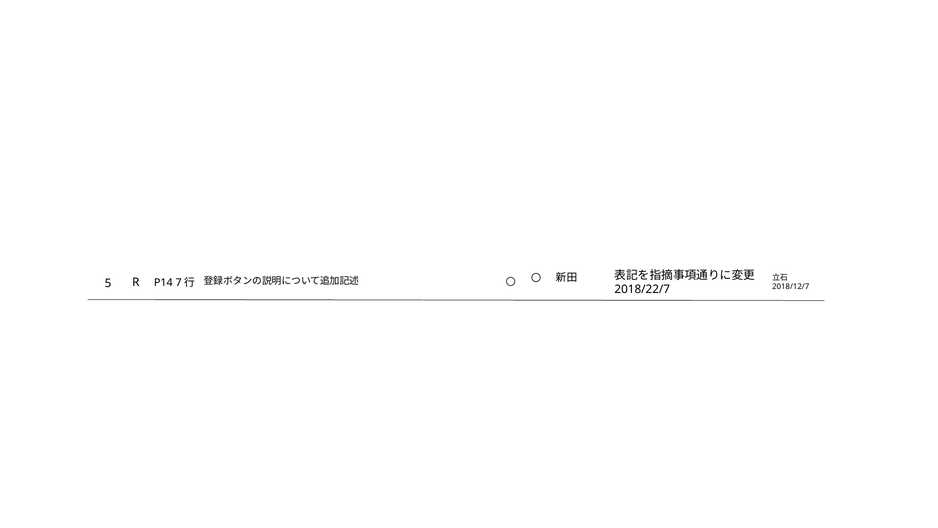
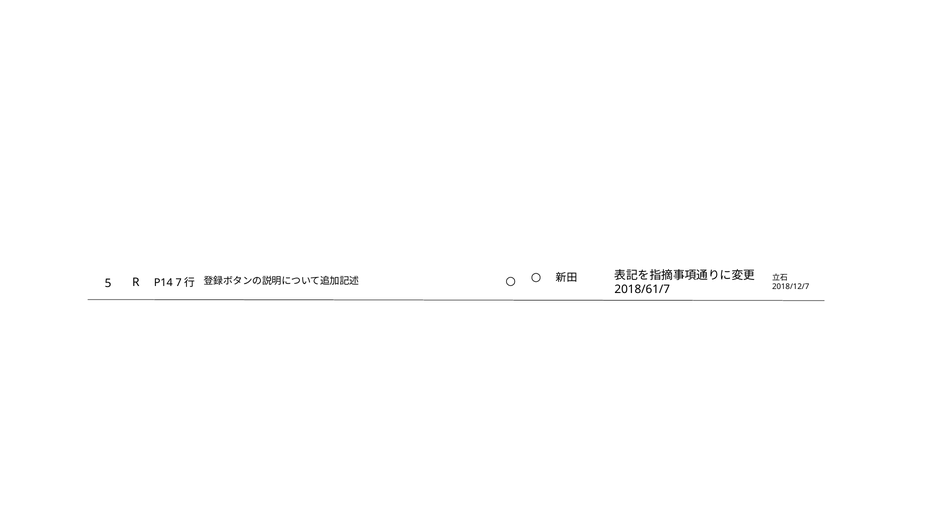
2018/22/7: 2018/22/7 -> 2018/61/7
